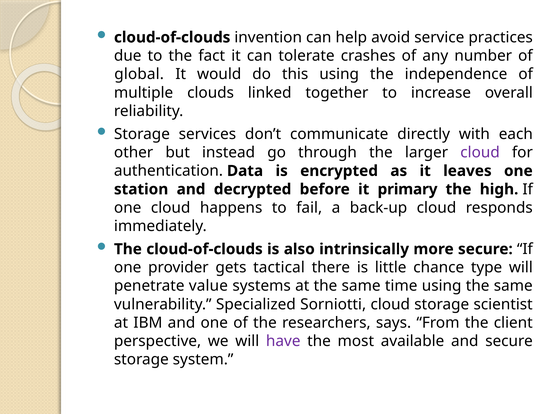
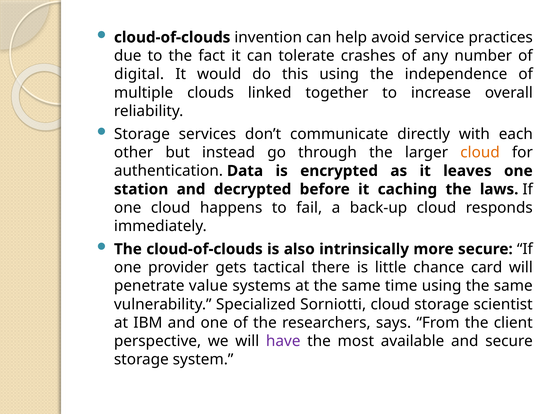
global: global -> digital
cloud at (480, 152) colour: purple -> orange
primary: primary -> caching
high: high -> laws
type: type -> card
